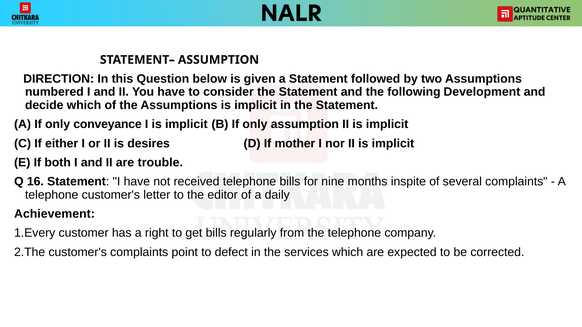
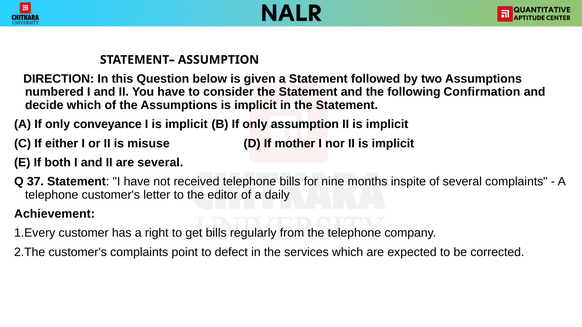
Development: Development -> Confirmation
desires: desires -> misuse
are trouble: trouble -> several
16: 16 -> 37
